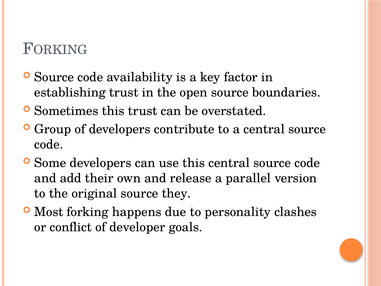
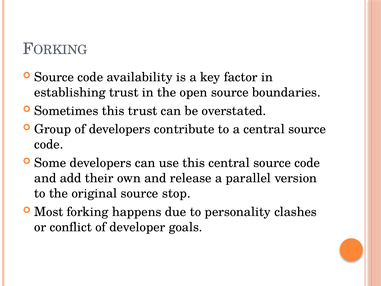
they: they -> stop
